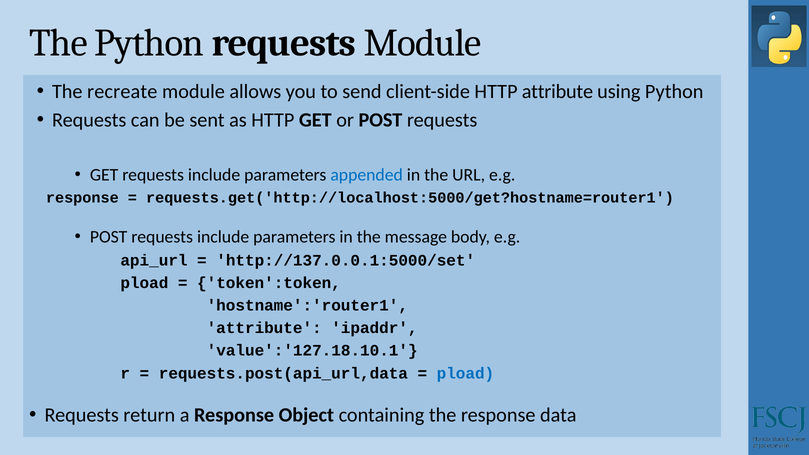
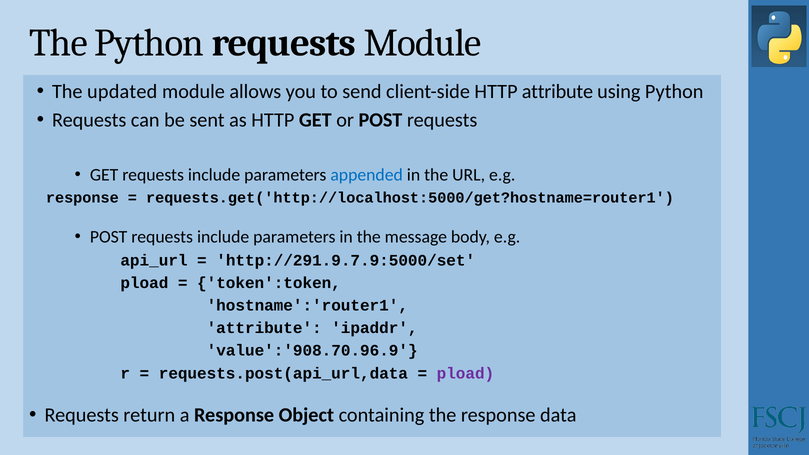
recreate: recreate -> updated
http://137.0.0.1:5000/set: http://137.0.0.1:5000/set -> http://291.9.7.9:5000/set
value':'127.18.10.1: value':'127.18.10.1 -> value':'908.70.96.9
pload at (465, 373) colour: blue -> purple
